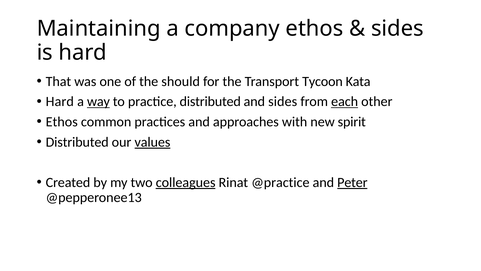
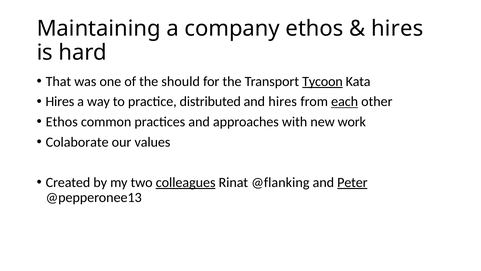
sides at (397, 29): sides -> hires
Tycoon underline: none -> present
Hard at (60, 101): Hard -> Hires
way underline: present -> none
and sides: sides -> hires
spirit: spirit -> work
Distributed at (77, 142): Distributed -> Colaborate
values underline: present -> none
@practice: @practice -> @flanking
